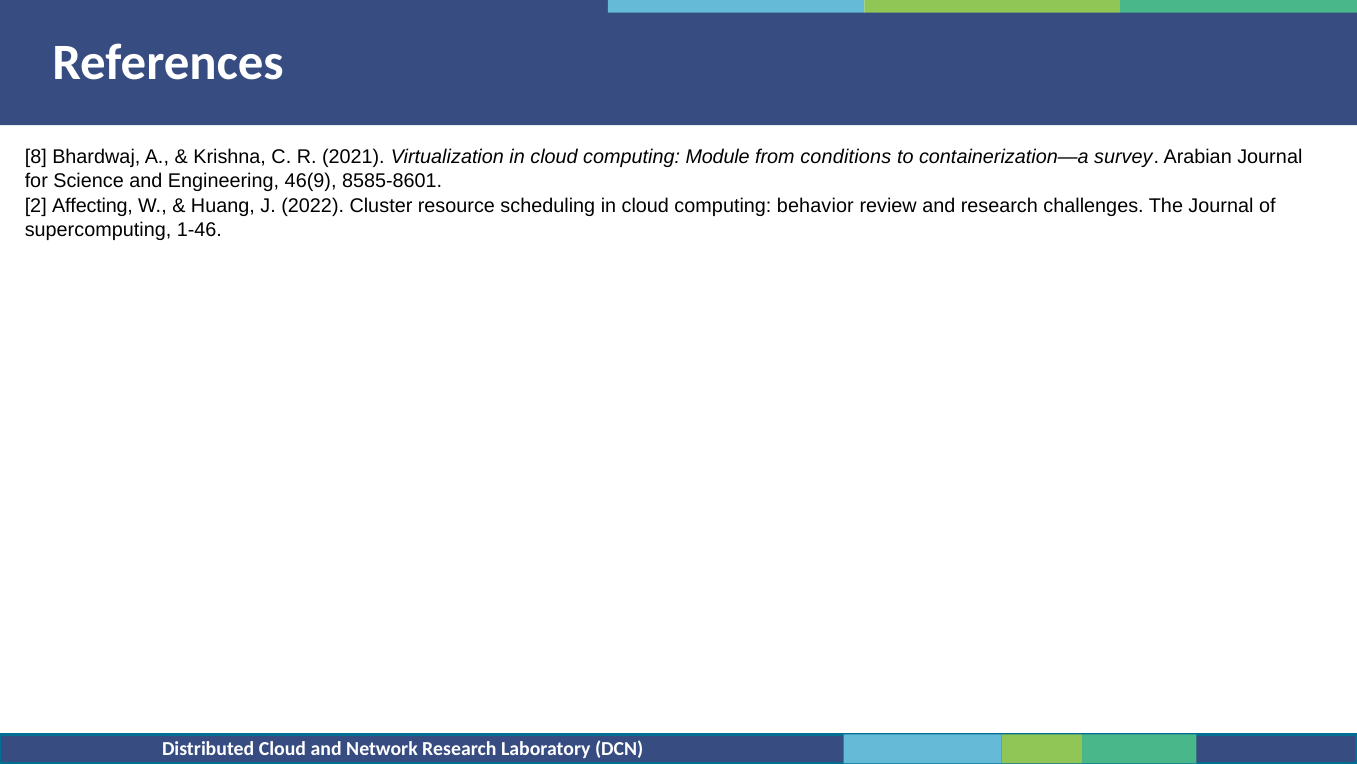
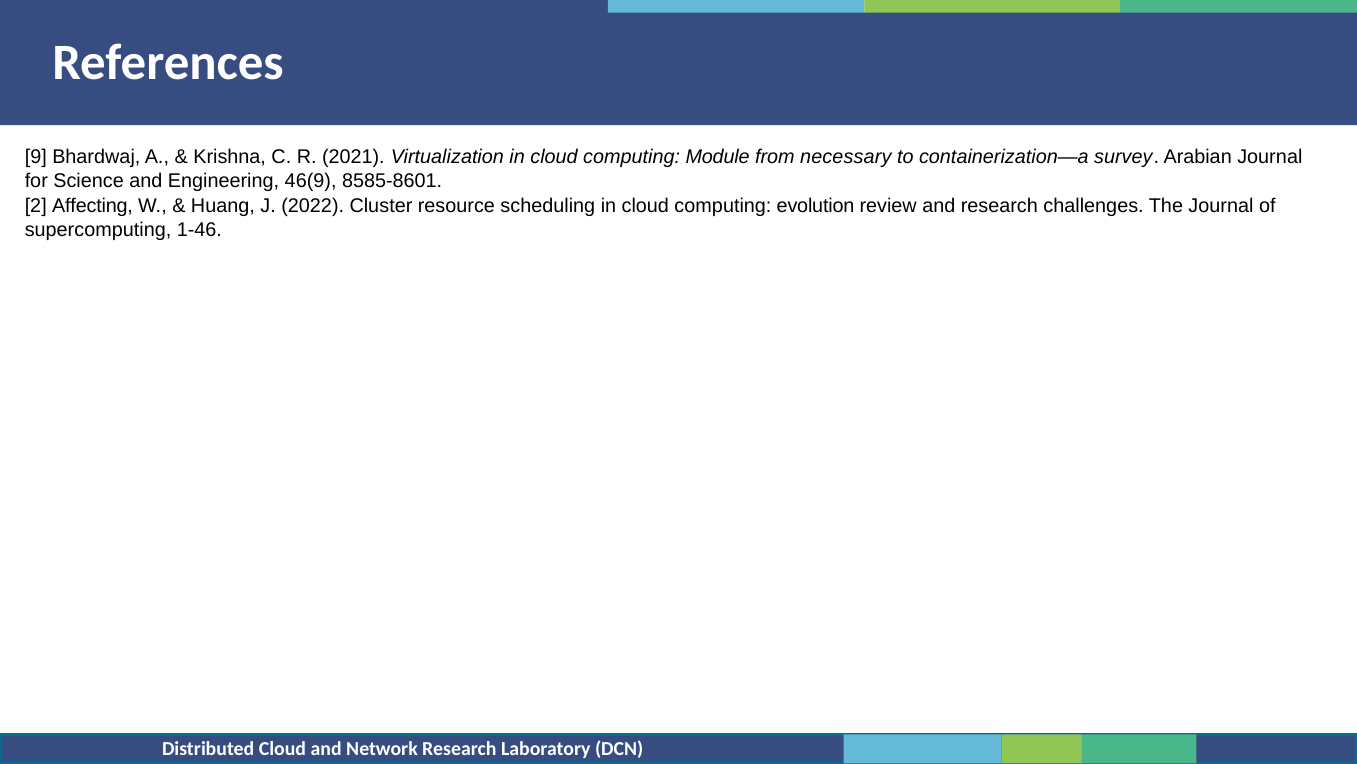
8: 8 -> 9
conditions: conditions -> necessary
behavior: behavior -> evolution
